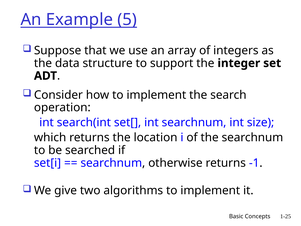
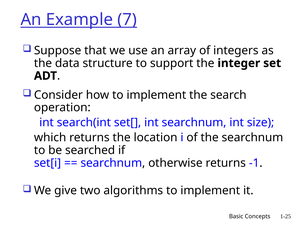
5: 5 -> 7
